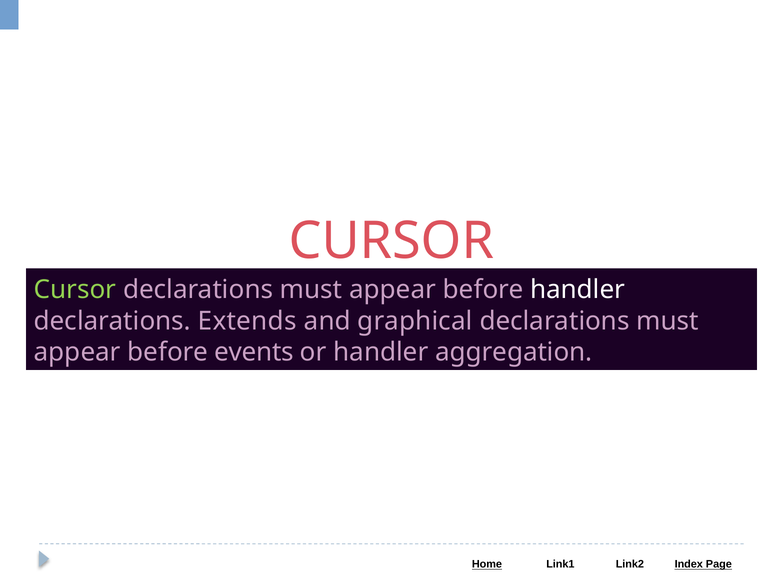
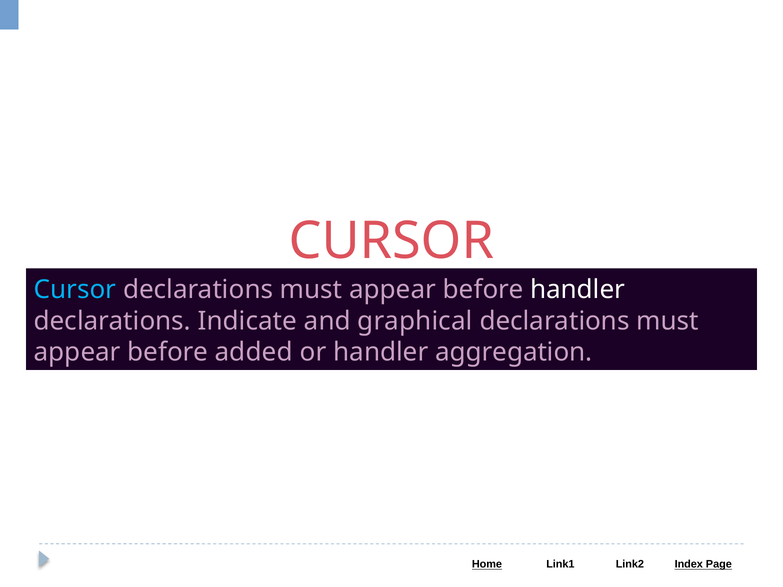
Cursor at (75, 290) colour: light green -> light blue
Extends: Extends -> Indicate
events: events -> added
